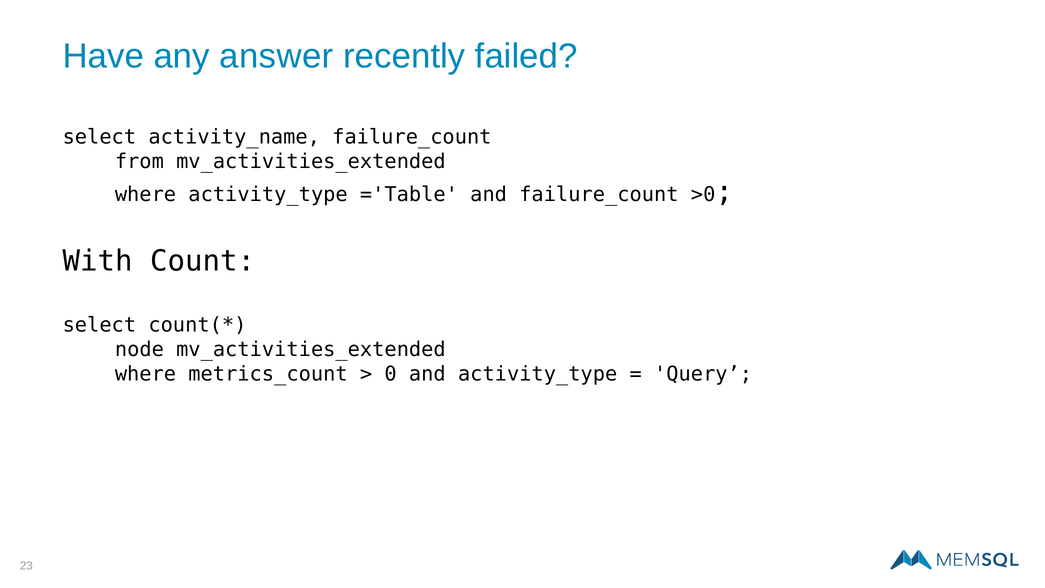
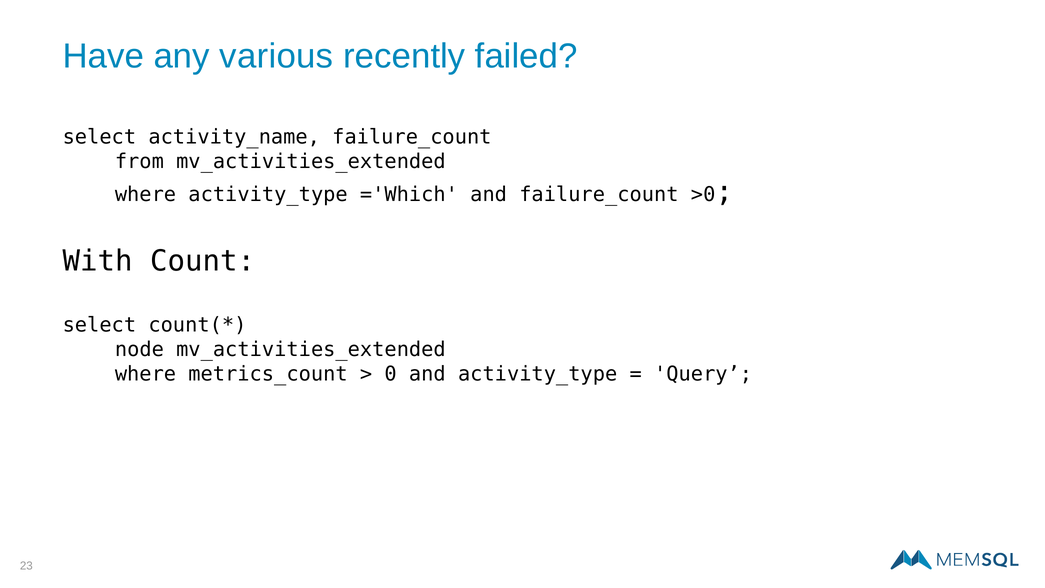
answer: answer -> various
='Table: ='Table -> ='Which
